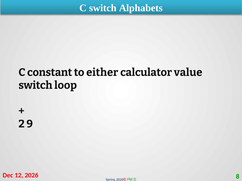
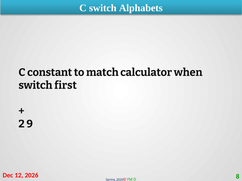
either: either -> match
value: value -> when
loop: loop -> first
